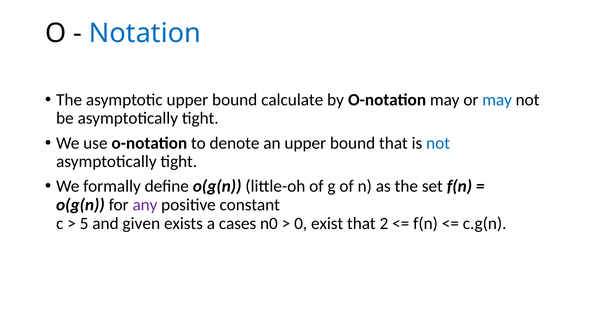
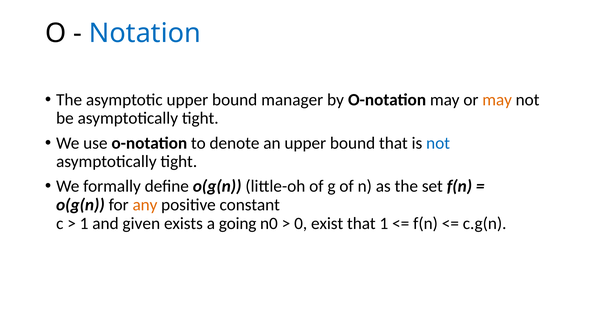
calculate: calculate -> manager
may at (497, 100) colour: blue -> orange
any colour: purple -> orange
5 at (84, 224): 5 -> 1
cases: cases -> going
that 2: 2 -> 1
